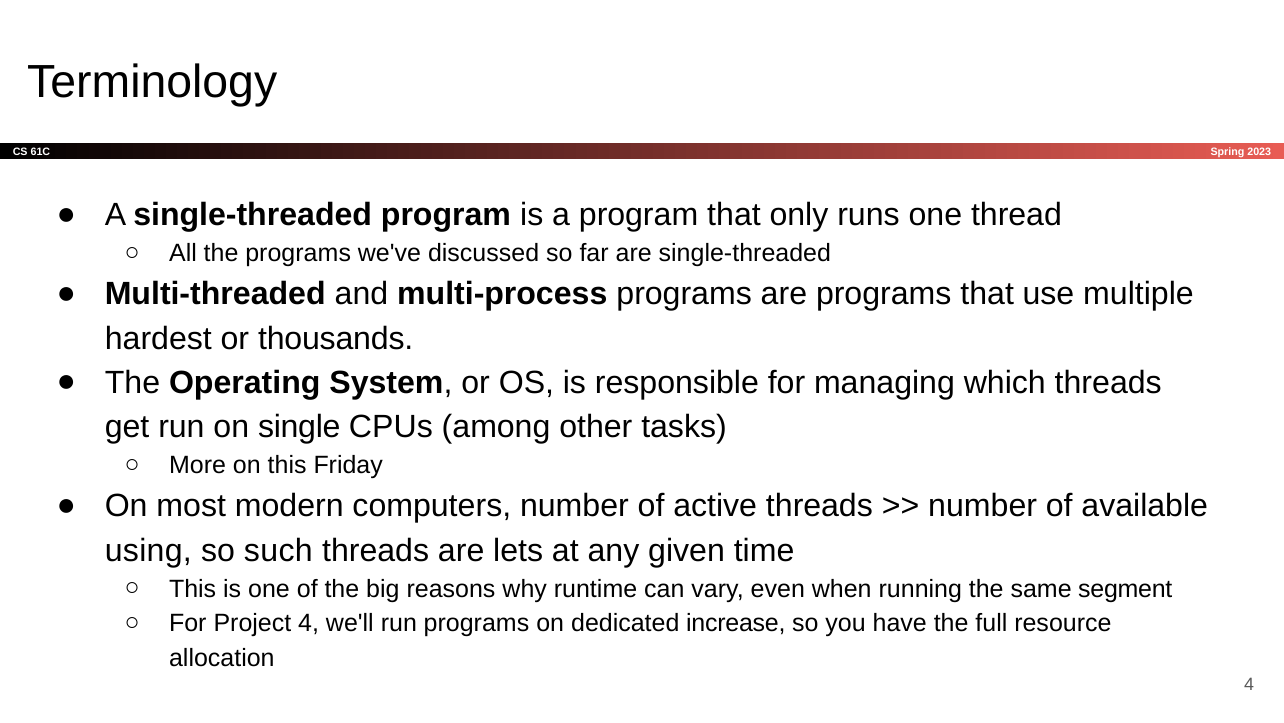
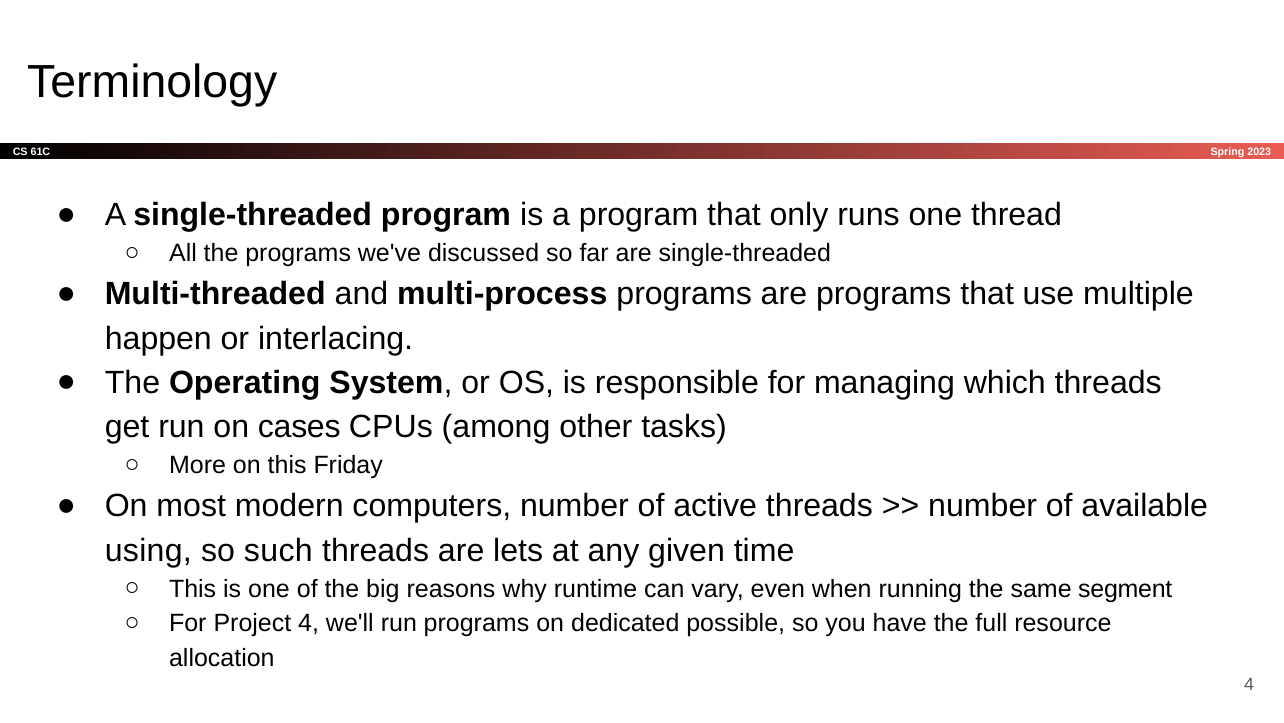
hardest: hardest -> happen
thousands: thousands -> interlacing
single: single -> cases
increase: increase -> possible
